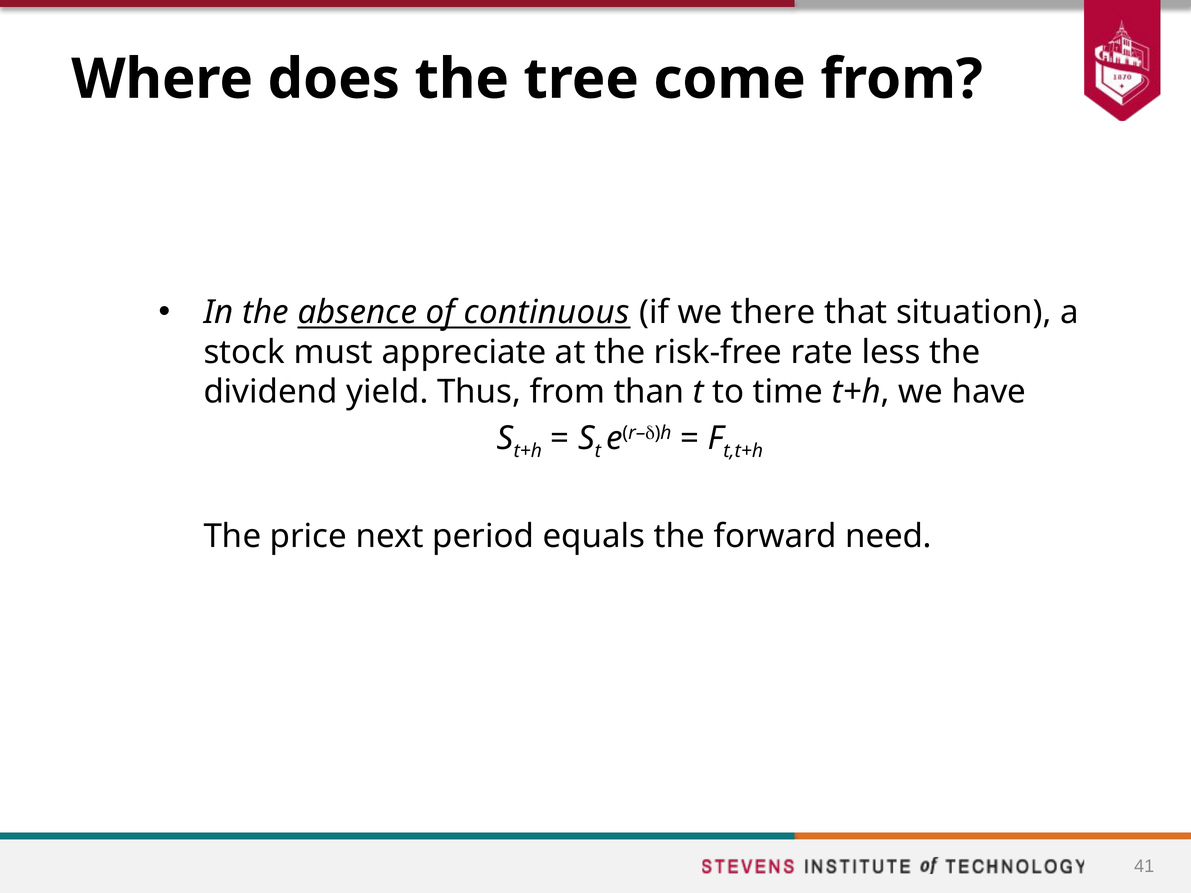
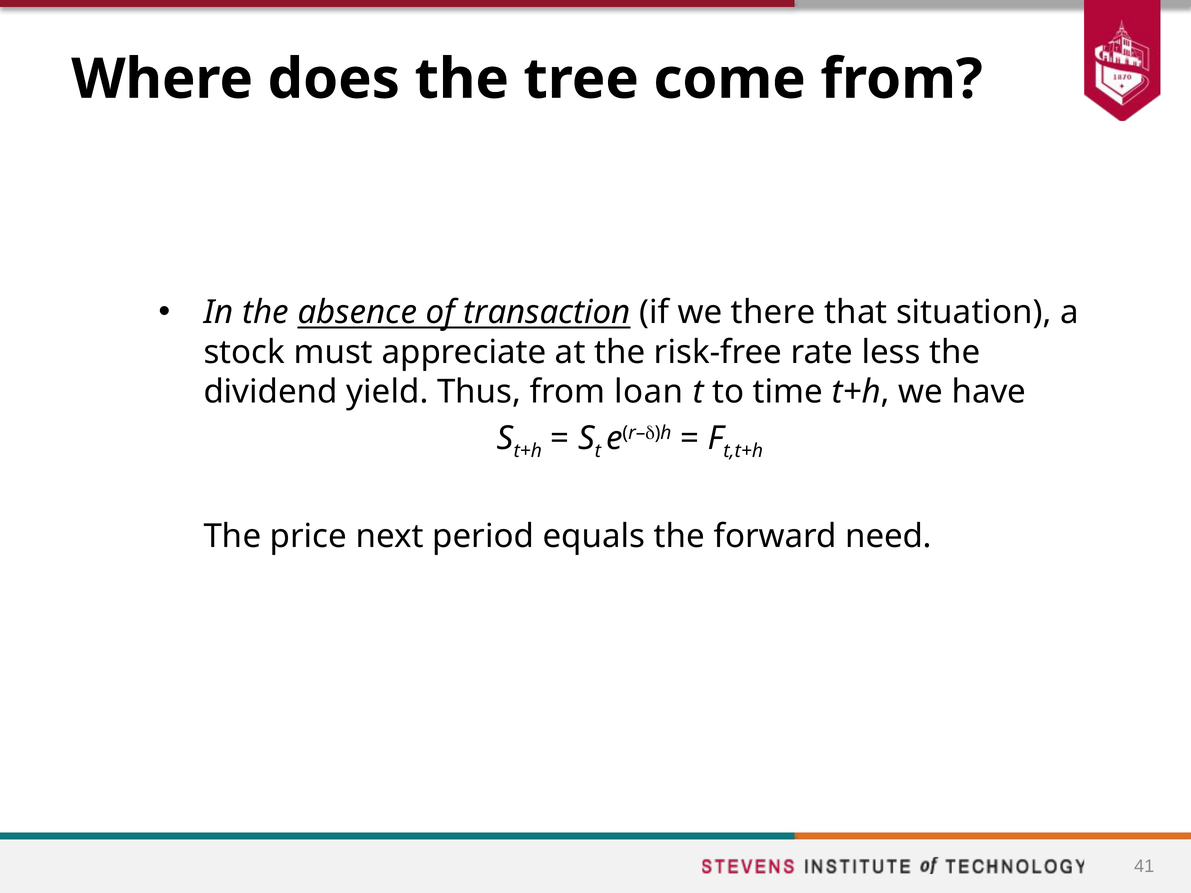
continuous: continuous -> transaction
than: than -> loan
